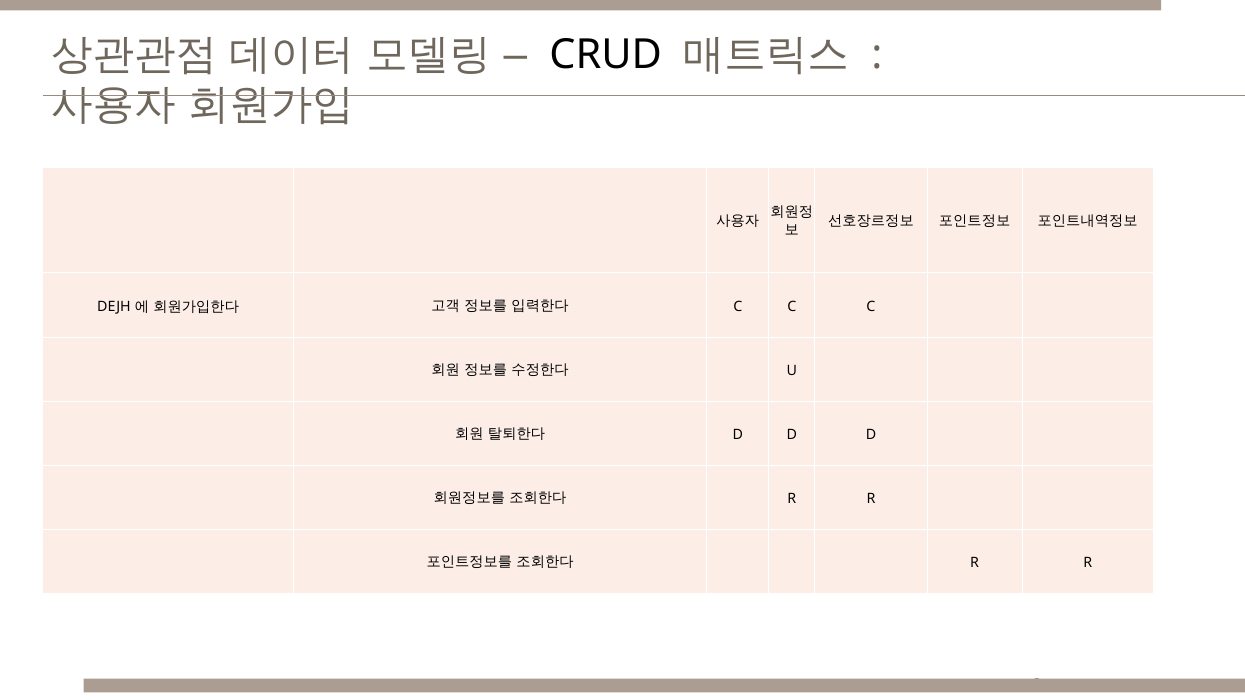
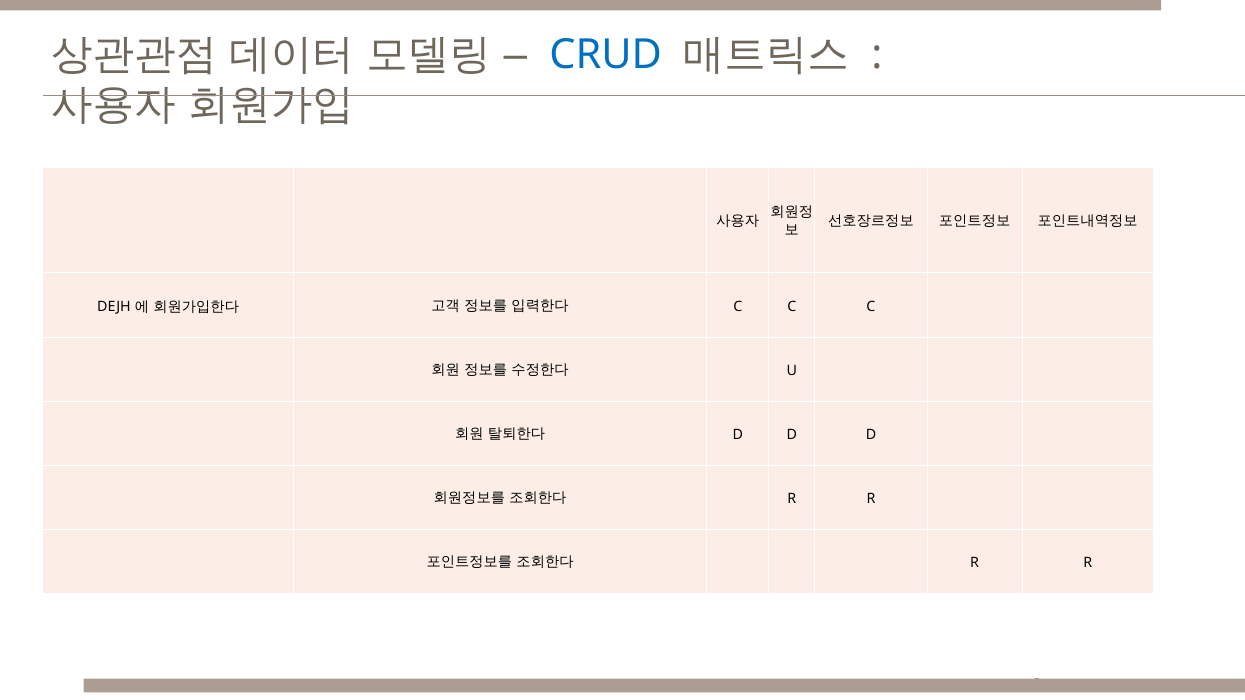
CRUD colour: black -> blue
